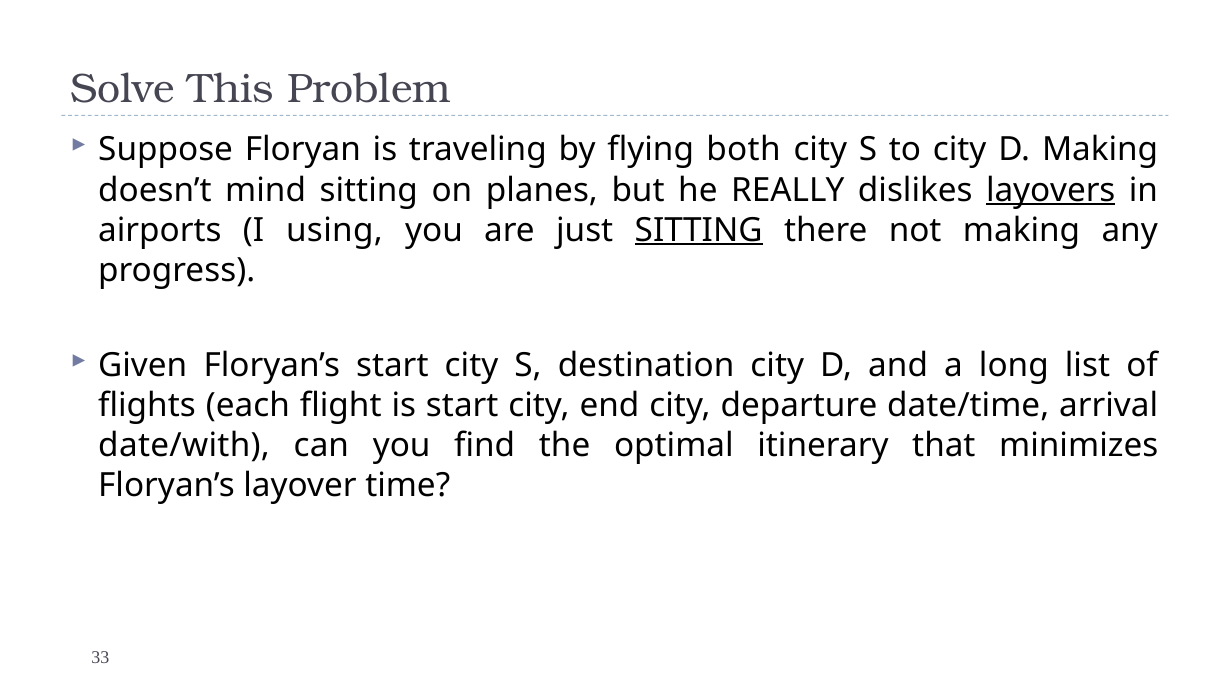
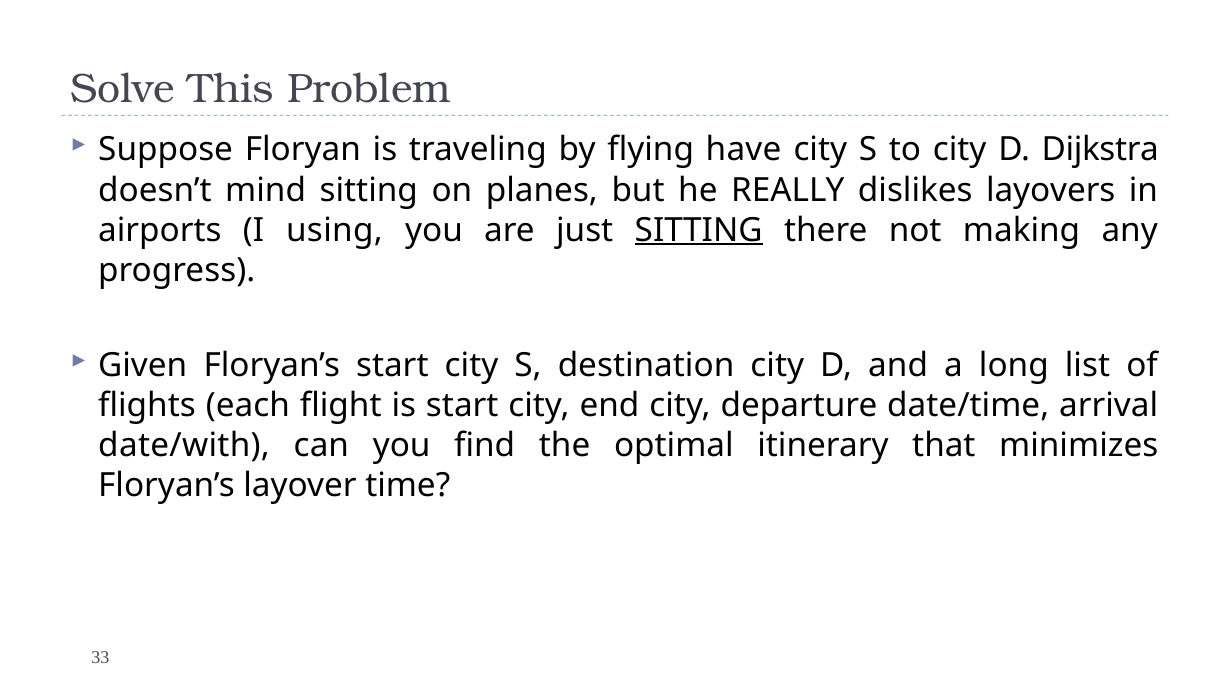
both: both -> have
D Making: Making -> Dijkstra
layovers underline: present -> none
